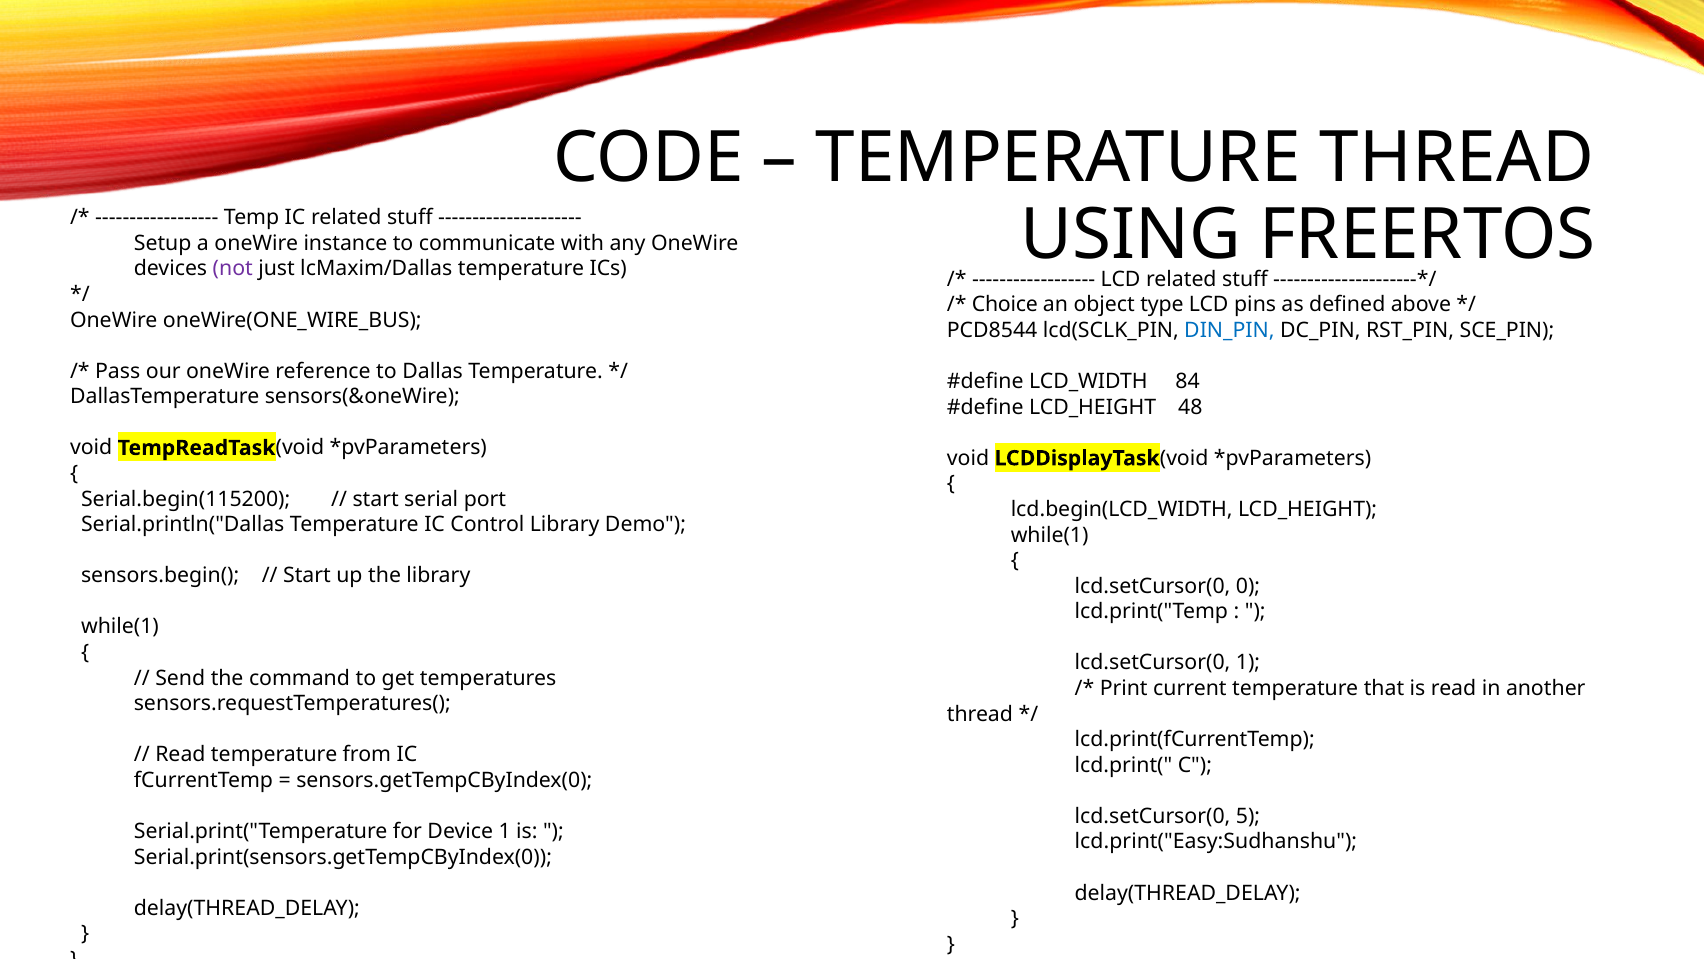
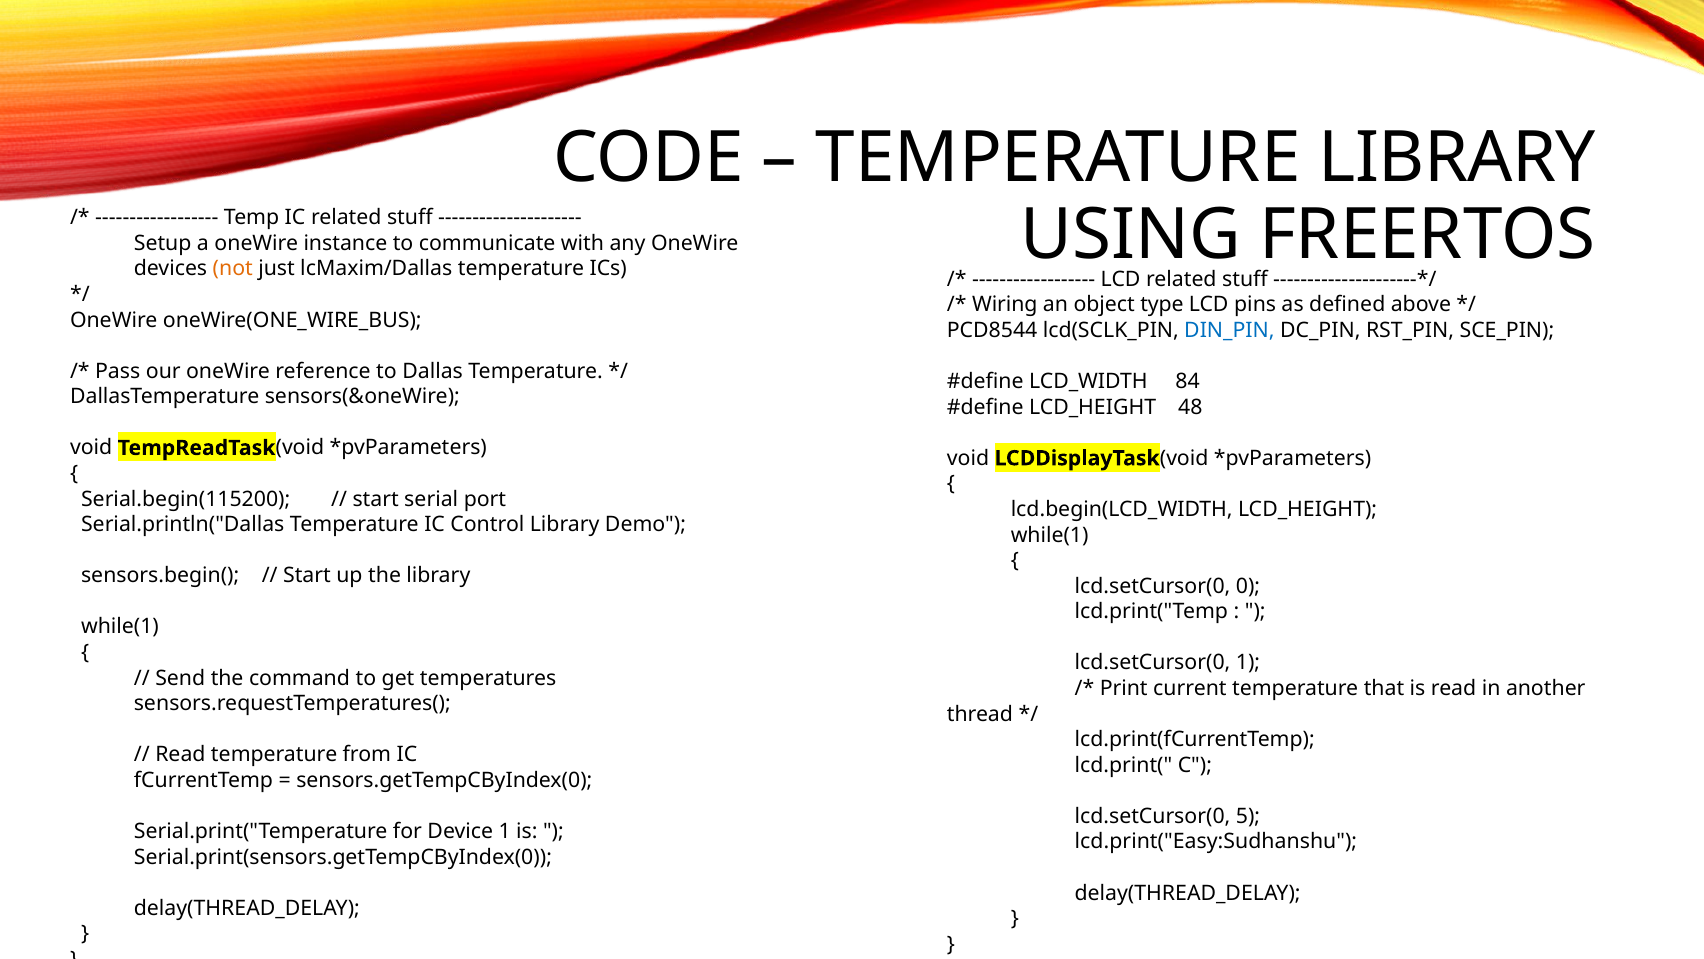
TEMPERATURE THREAD: THREAD -> LIBRARY
not colour: purple -> orange
Choice: Choice -> Wiring
